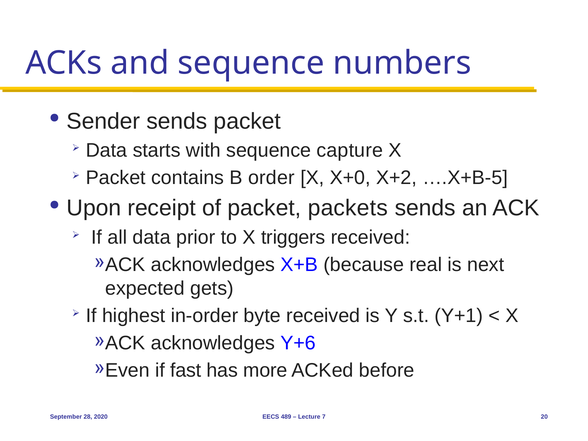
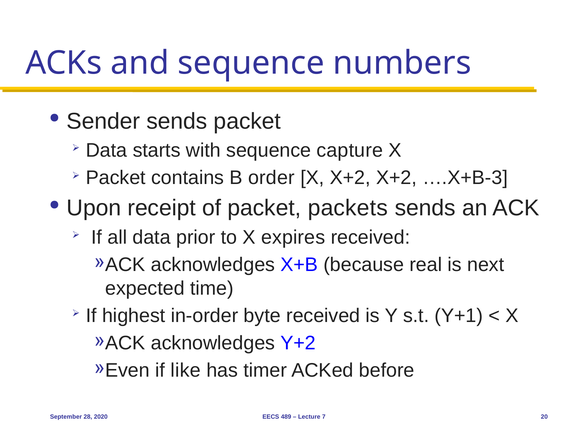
X X+0: X+0 -> X+2
….X+B-5: ….X+B-5 -> ….X+B-3
triggers: triggers -> expires
gets: gets -> time
Y+6: Y+6 -> Y+2
fast: fast -> like
more: more -> timer
